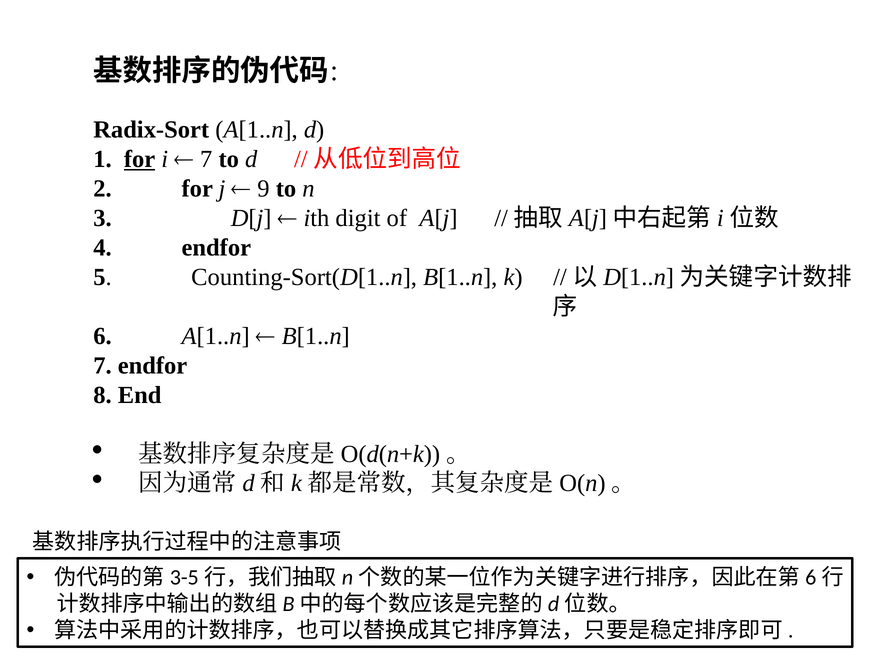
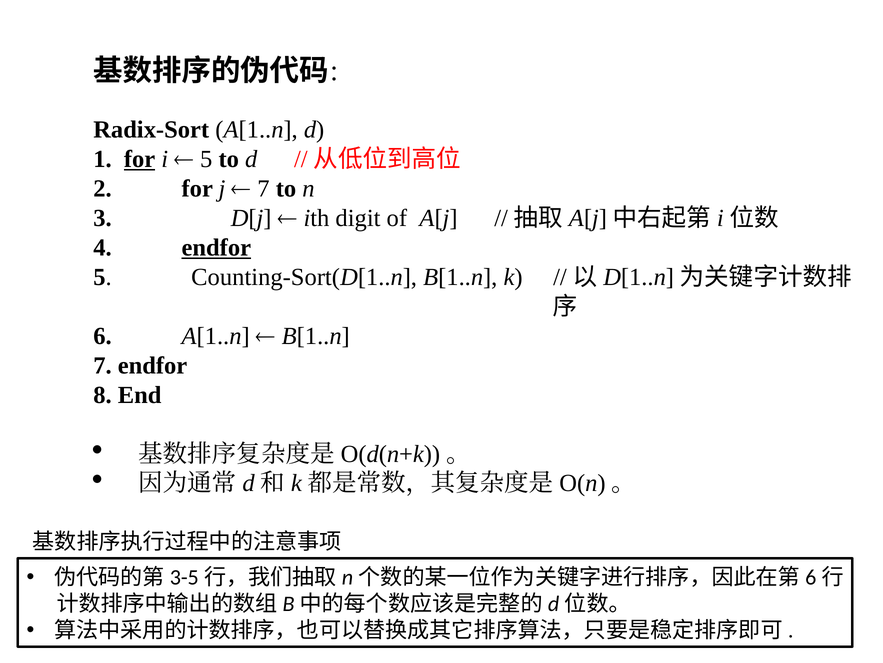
7 at (206, 159): 7 -> 5
9 at (263, 188): 9 -> 7
endfor at (216, 247) underline: none -> present
